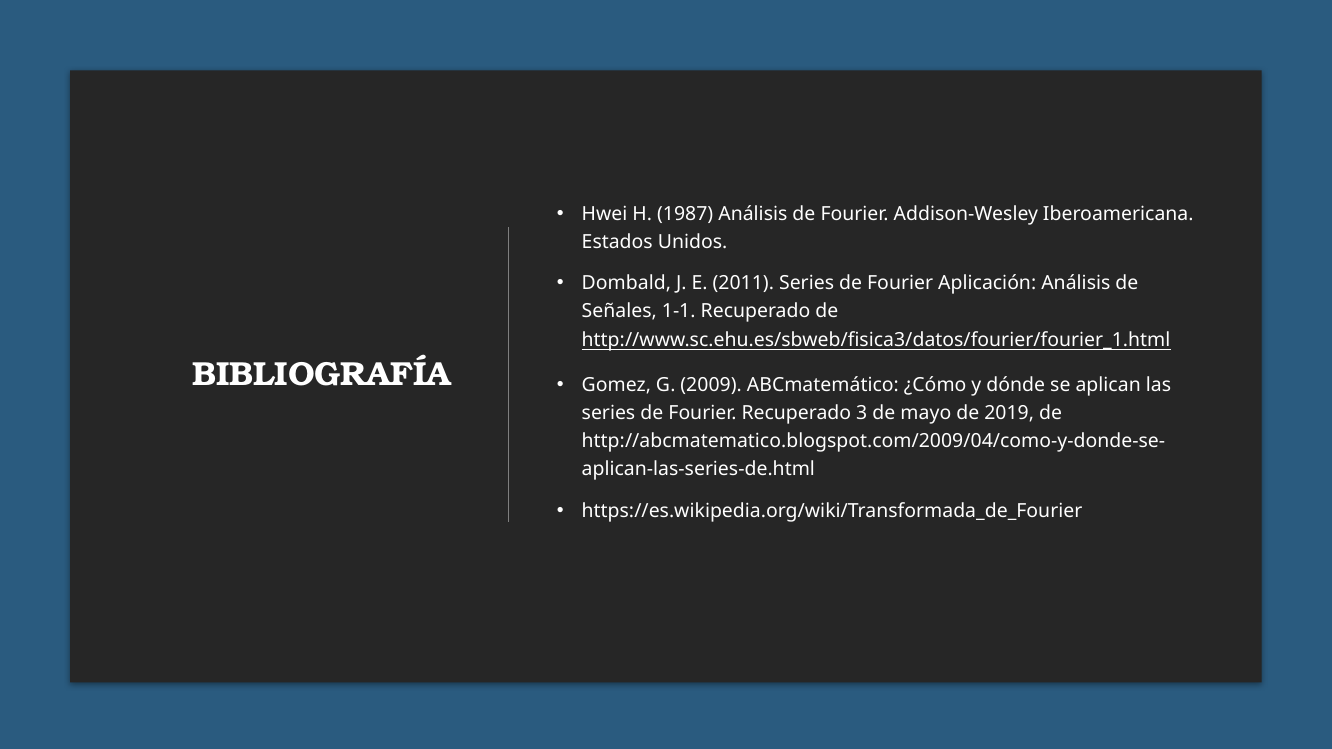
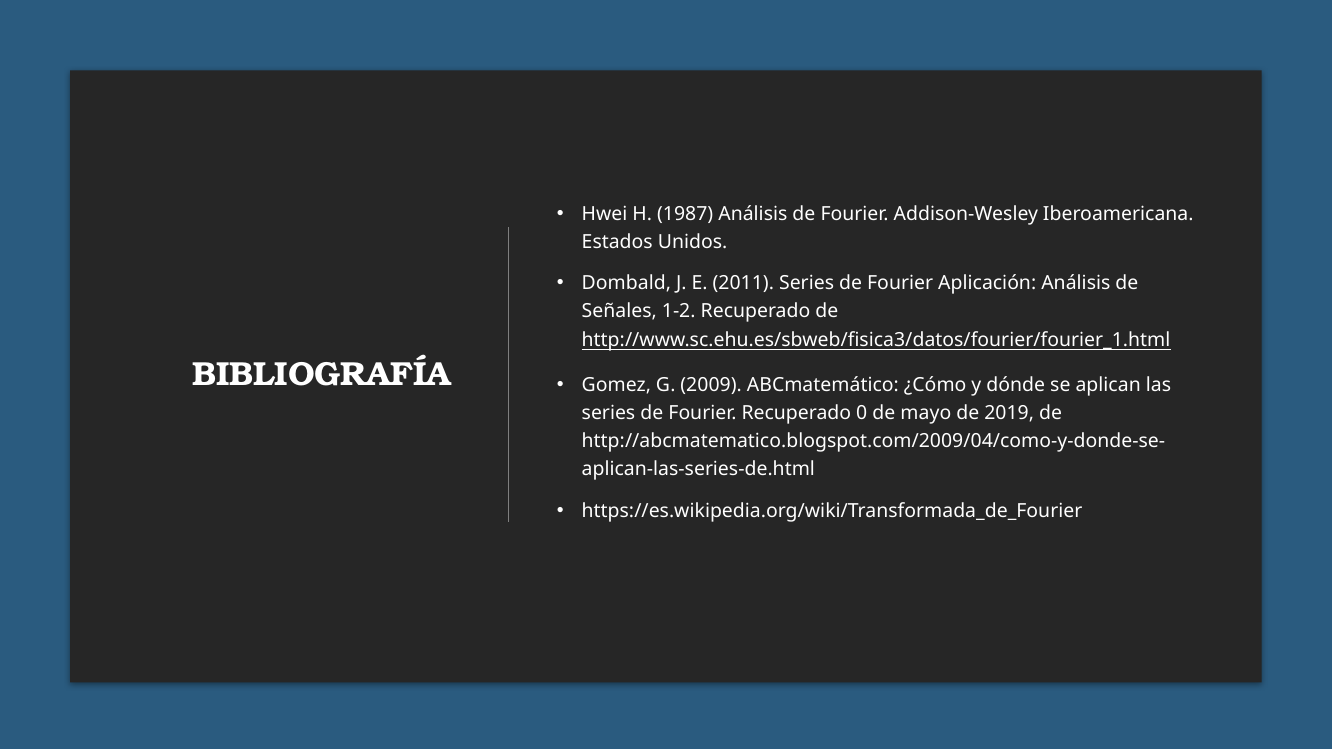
1-1: 1-1 -> 1-2
3: 3 -> 0
